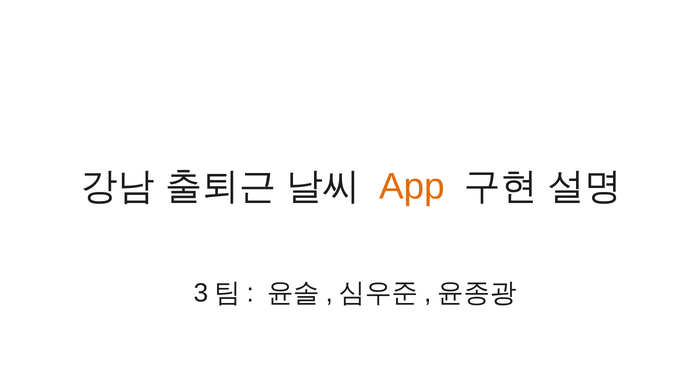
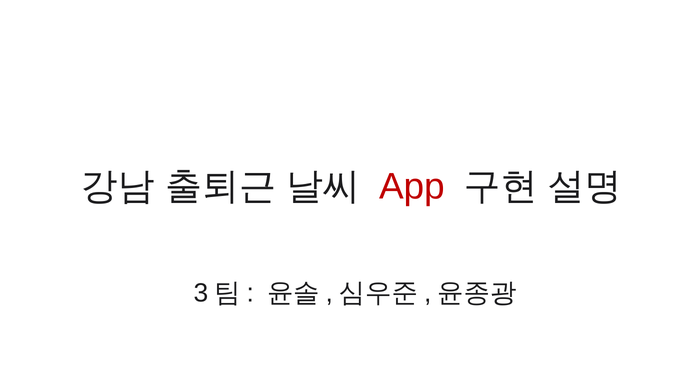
App colour: orange -> red
